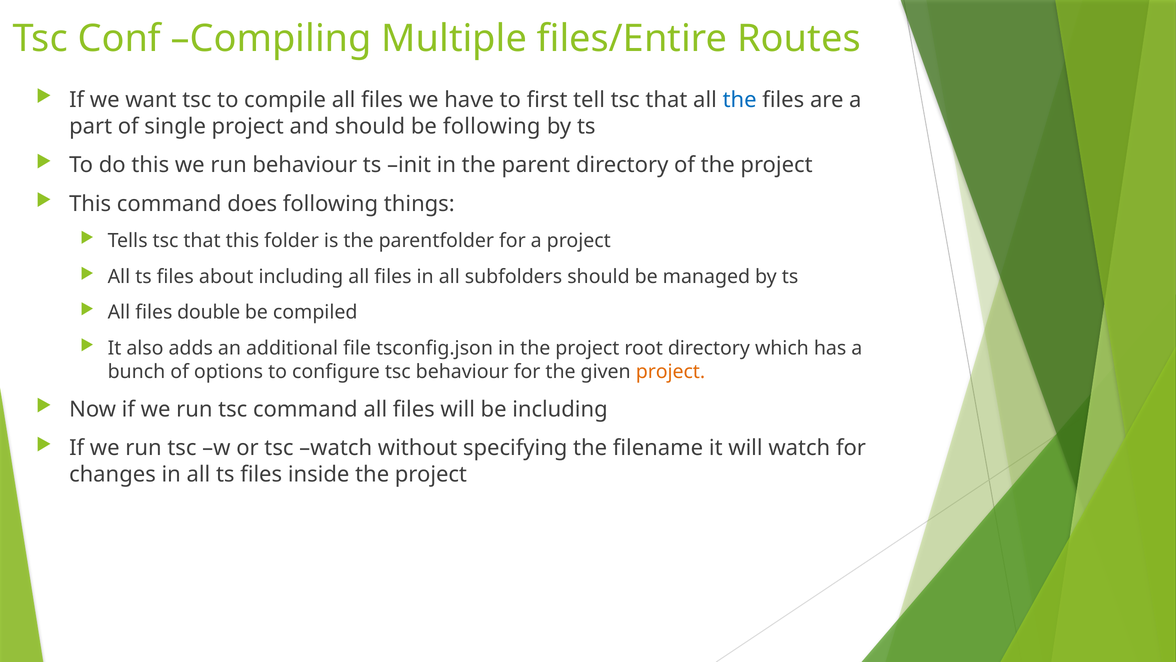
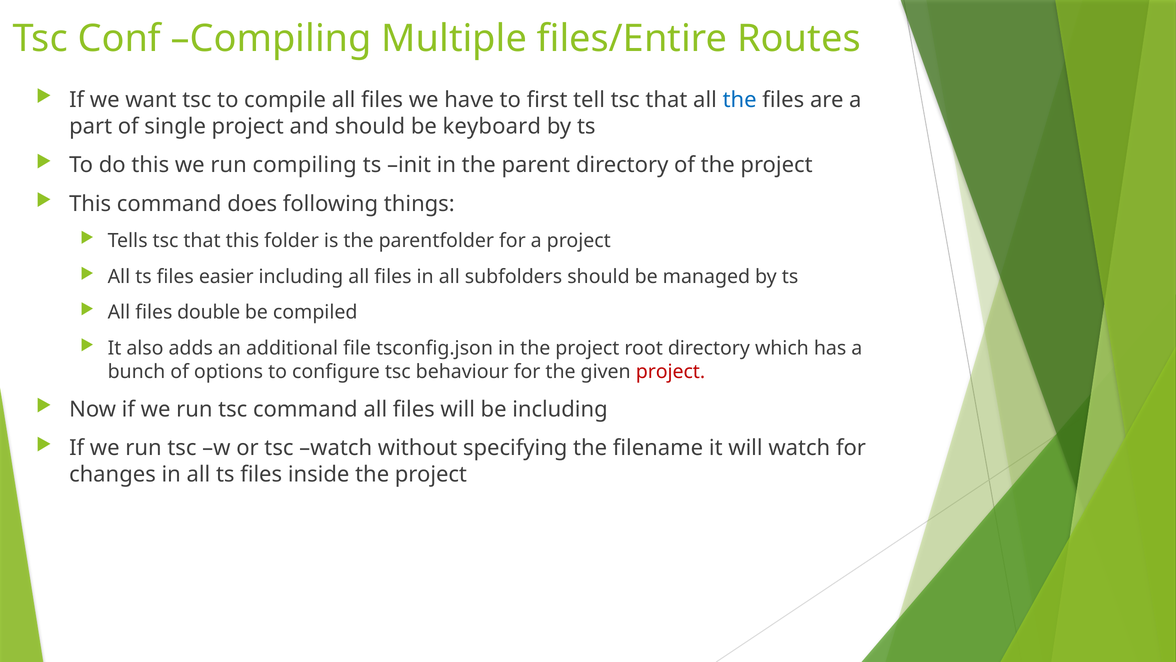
be following: following -> keyboard
run behaviour: behaviour -> compiling
about: about -> easier
project at (670, 372) colour: orange -> red
